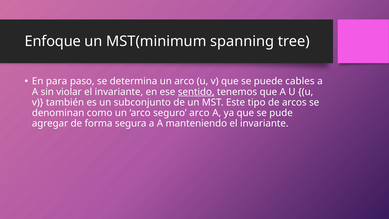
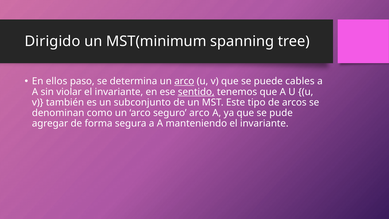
Enfoque: Enfoque -> Dirigido
para: para -> ellos
arco at (184, 81) underline: none -> present
